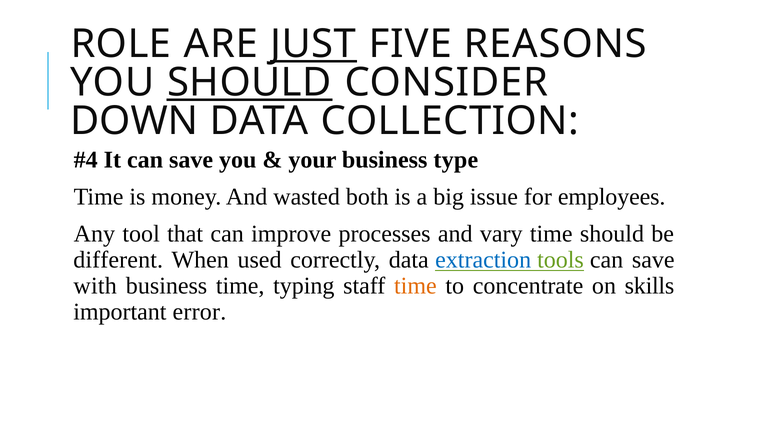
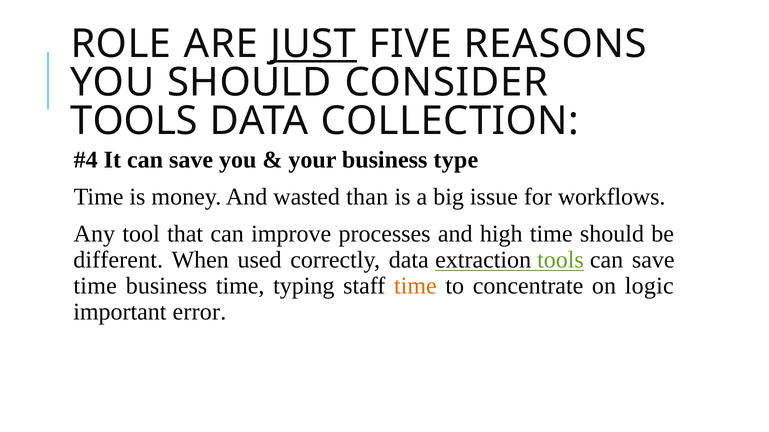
SHOULD at (249, 83) underline: present -> none
DOWN at (134, 121): DOWN -> TOOLS
both: both -> than
employees: employees -> workflows
vary: vary -> high
extraction colour: blue -> black
with at (95, 286): with -> time
skills: skills -> logic
